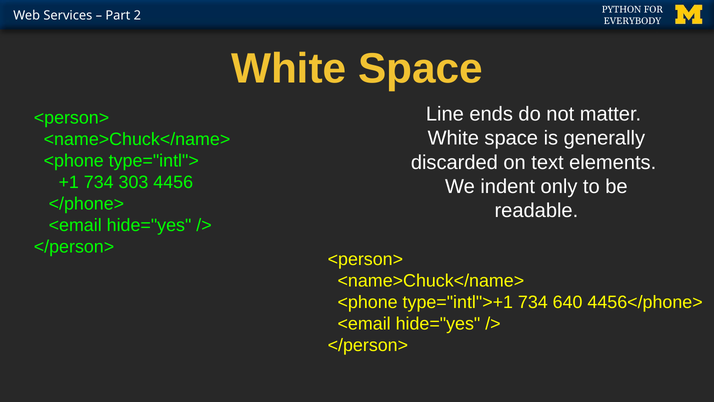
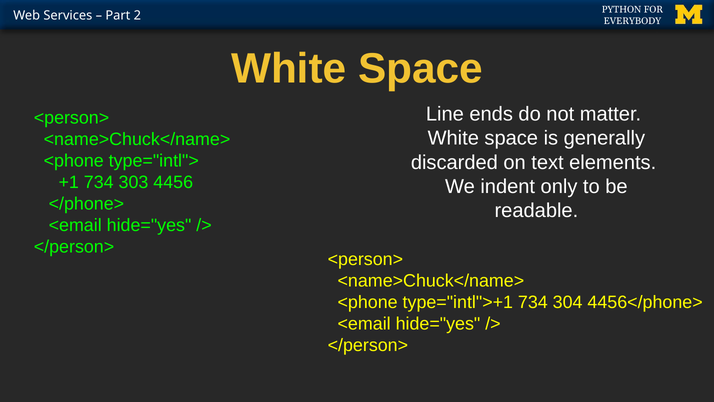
640: 640 -> 304
